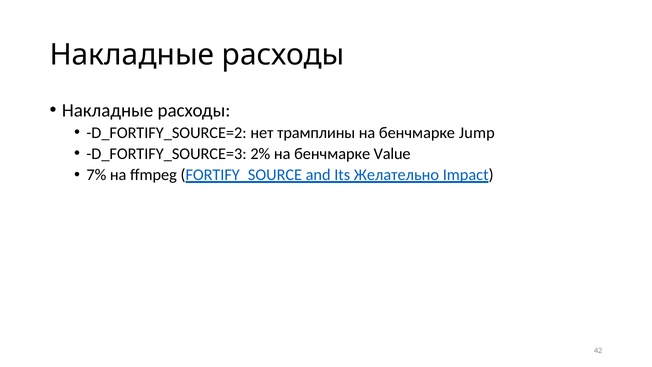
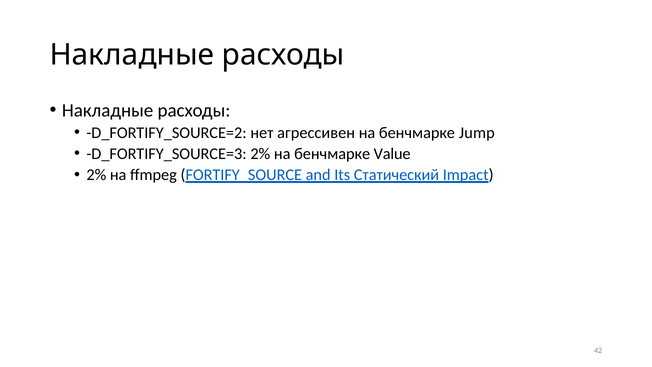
трамплины: трамплины -> агрессивен
7% at (96, 175): 7% -> 2%
Желательно: Желательно -> Cтатический
